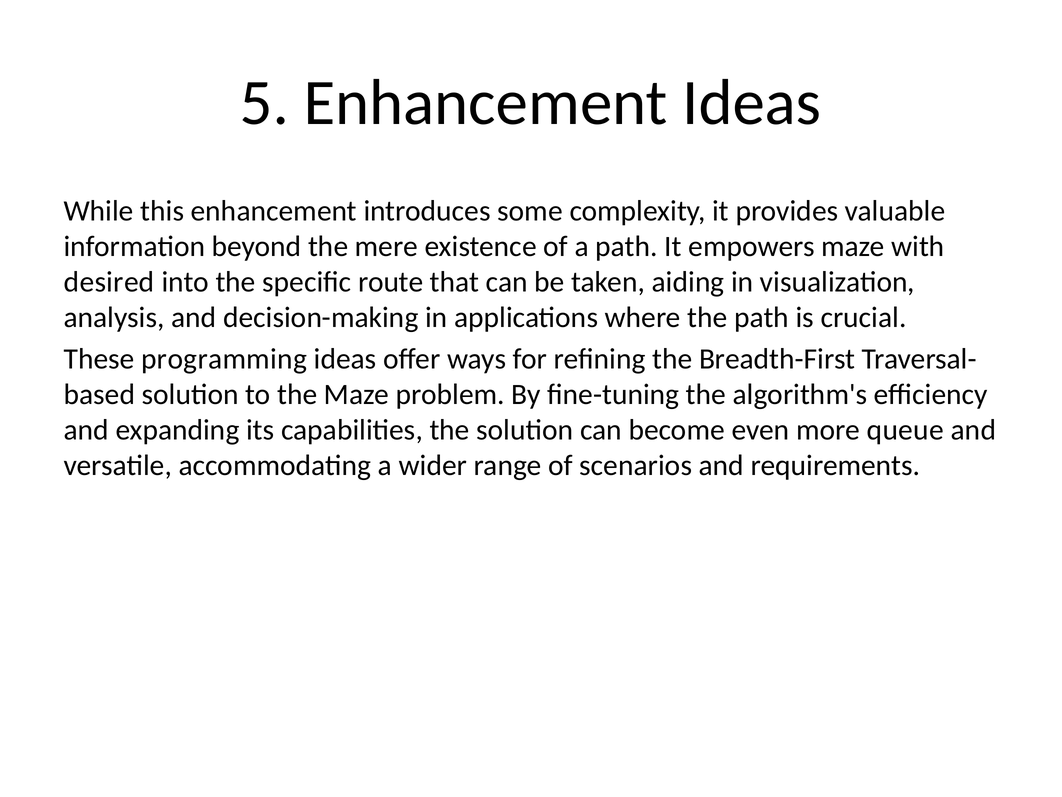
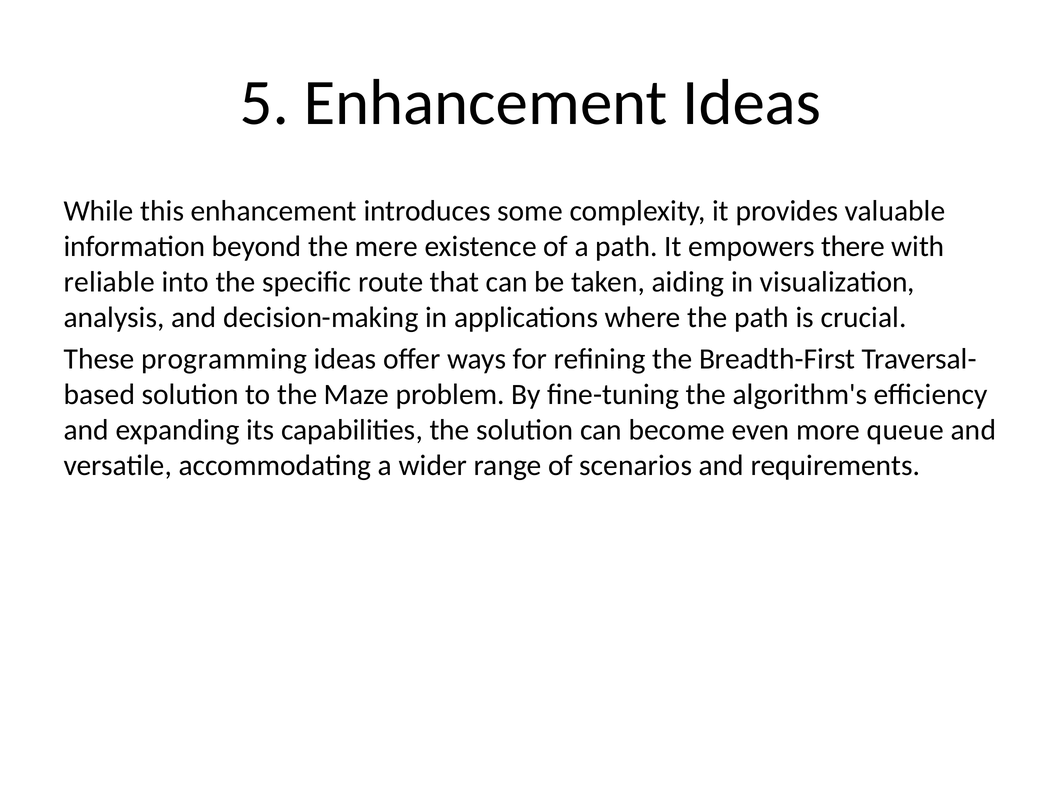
empowers maze: maze -> there
desired: desired -> reliable
